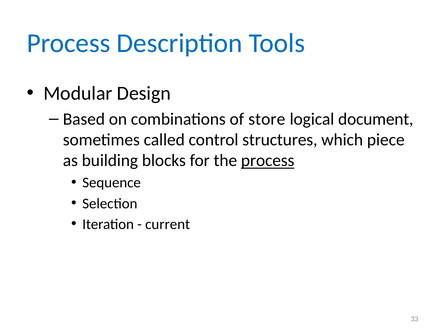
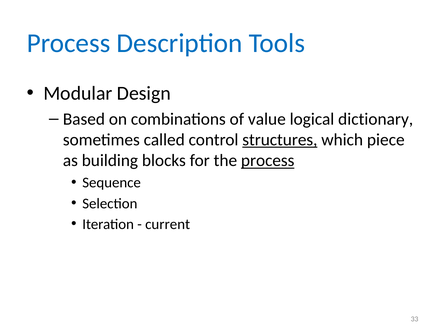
store: store -> value
document: document -> dictionary
structures underline: none -> present
